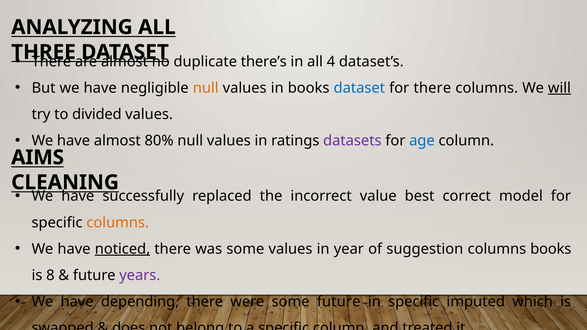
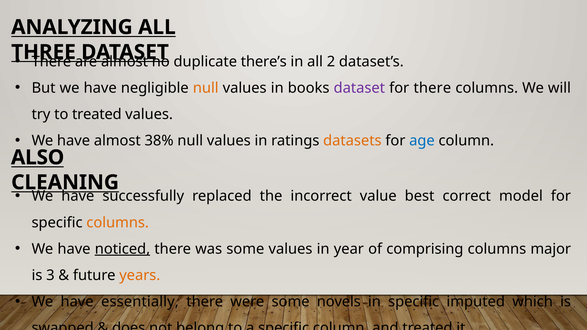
4: 4 -> 2
dataset at (359, 88) colour: blue -> purple
will underline: present -> none
to divided: divided -> treated
80%: 80% -> 38%
datasets colour: purple -> orange
AIMS: AIMS -> ALSO
suggestion: suggestion -> comprising
columns books: books -> major
8: 8 -> 3
years colour: purple -> orange
depending: depending -> essentially
some future: future -> novels
